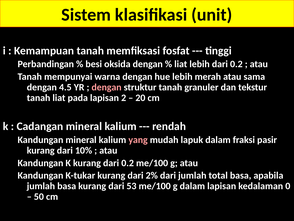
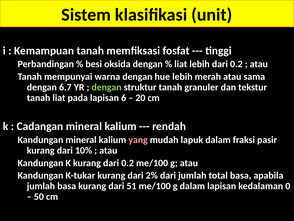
4.5: 4.5 -> 6.7
dengan at (107, 87) colour: pink -> light green
2: 2 -> 6
53: 53 -> 51
